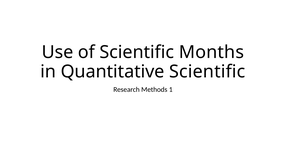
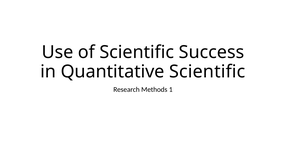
Months: Months -> Success
